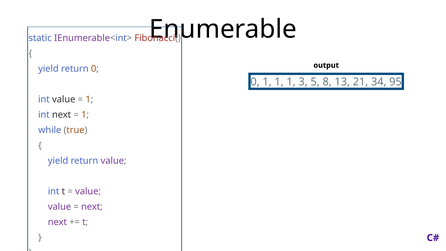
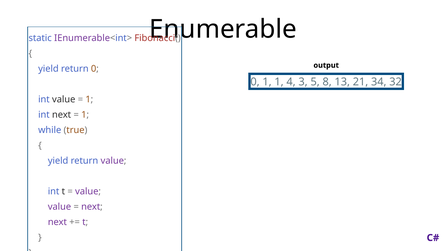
1 1 1: 1 -> 4
95: 95 -> 32
